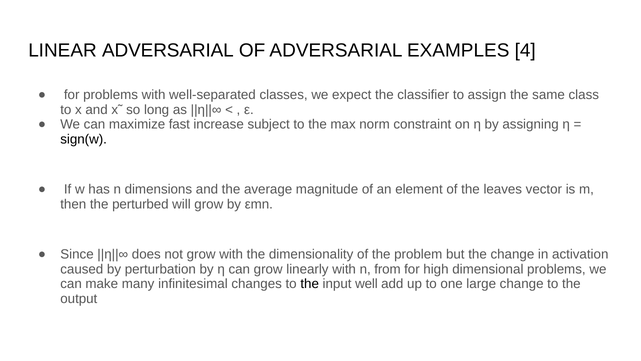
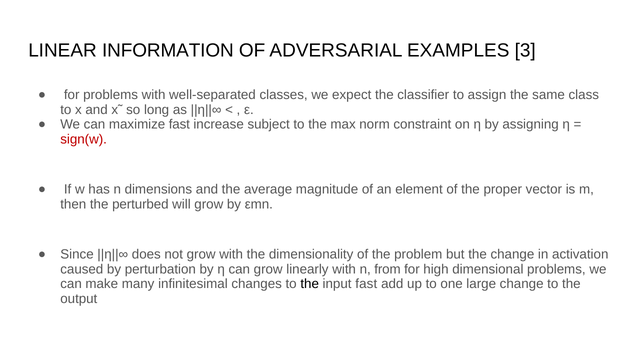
LINEAR ADVERSARIAL: ADVERSARIAL -> INFORMATION
4: 4 -> 3
sign(w colour: black -> red
leaves: leaves -> proper
input well: well -> fast
